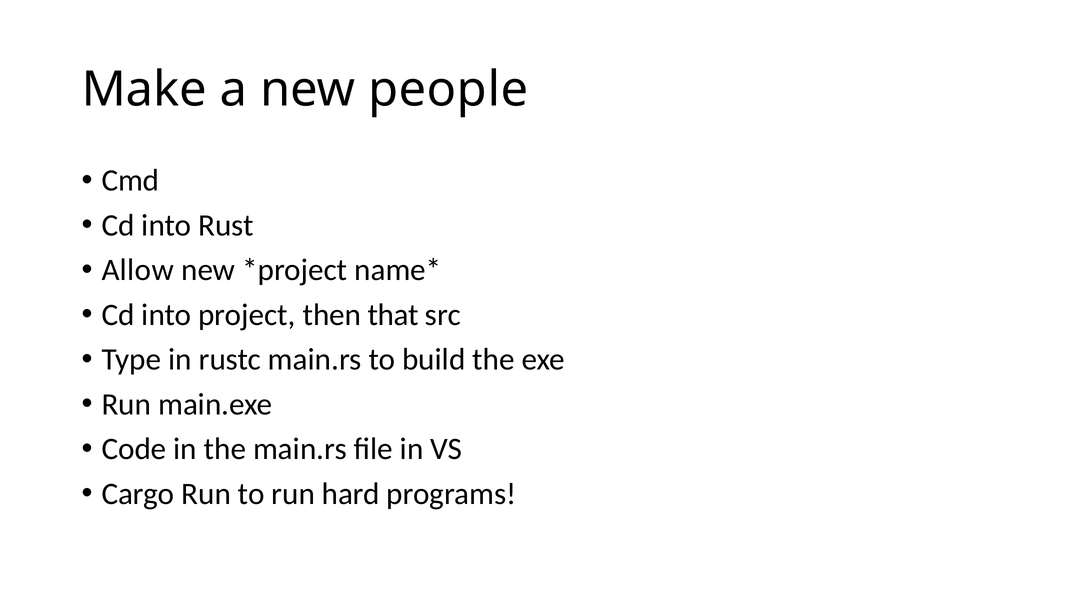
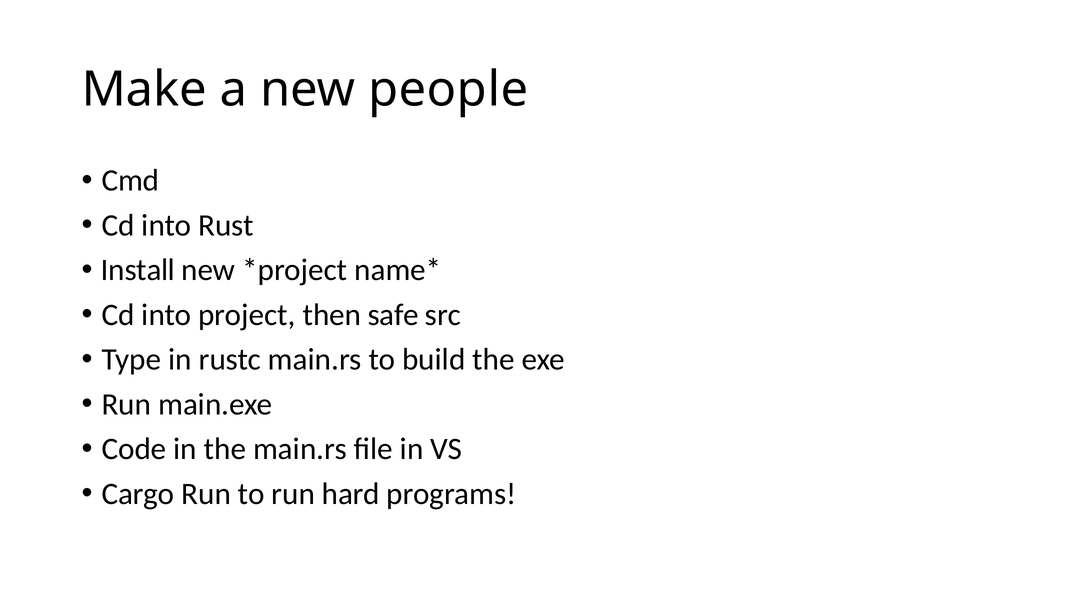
Allow: Allow -> Install
that: that -> safe
